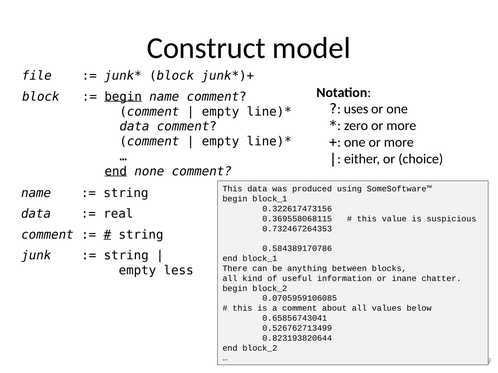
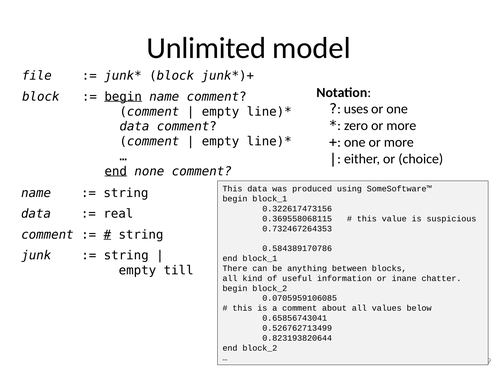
Construct: Construct -> Unlimited
less: less -> till
